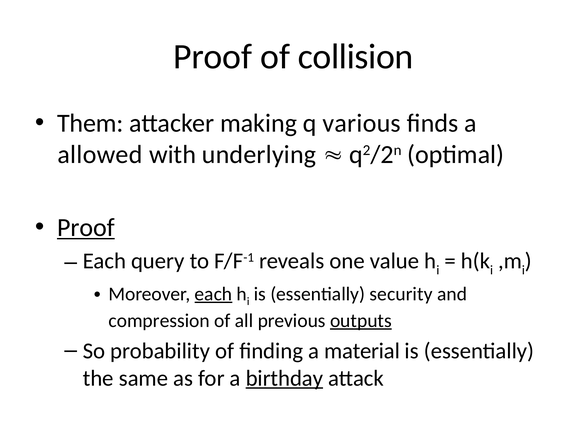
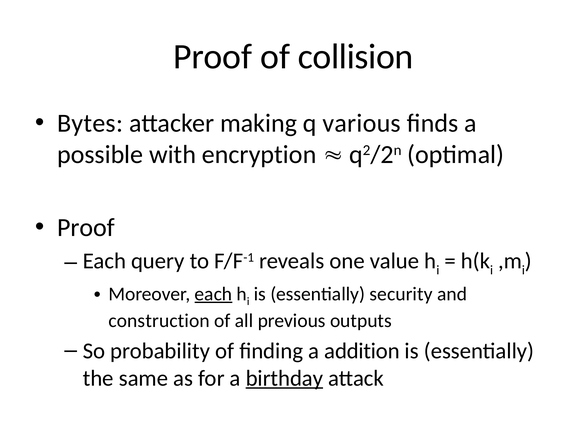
Them: Them -> Bytes
allowed: allowed -> possible
underlying: underlying -> encryption
Proof at (86, 227) underline: present -> none
compression: compression -> construction
outputs underline: present -> none
material: material -> addition
